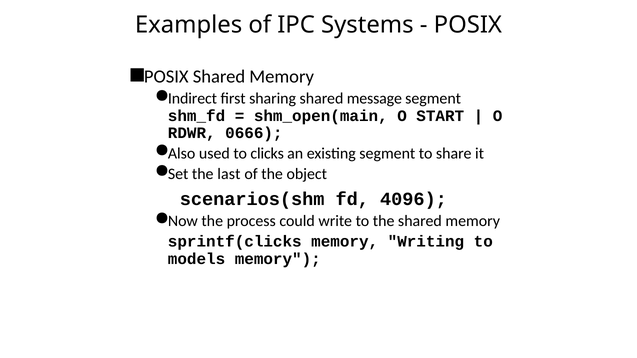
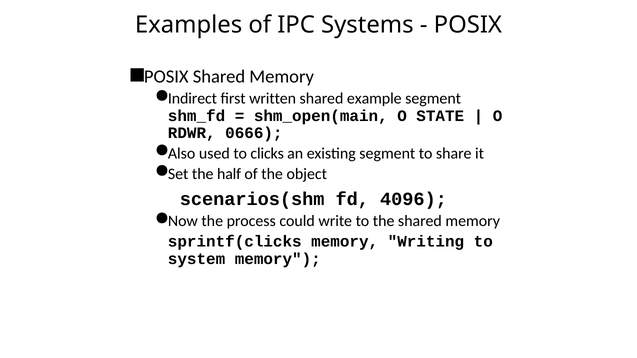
sharing: sharing -> written
message: message -> example
START: START -> STATE
last: last -> half
models: models -> system
